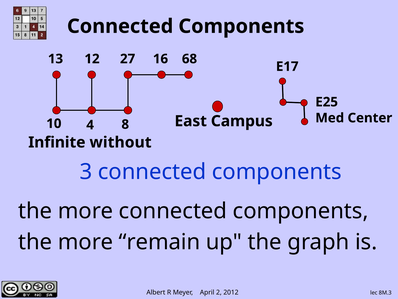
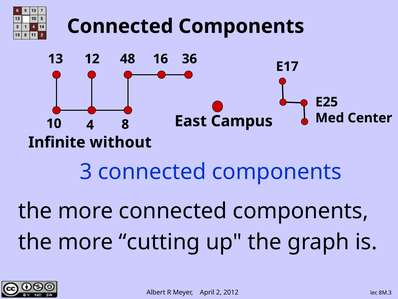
27: 27 -> 48
68: 68 -> 36
remain: remain -> cutting
